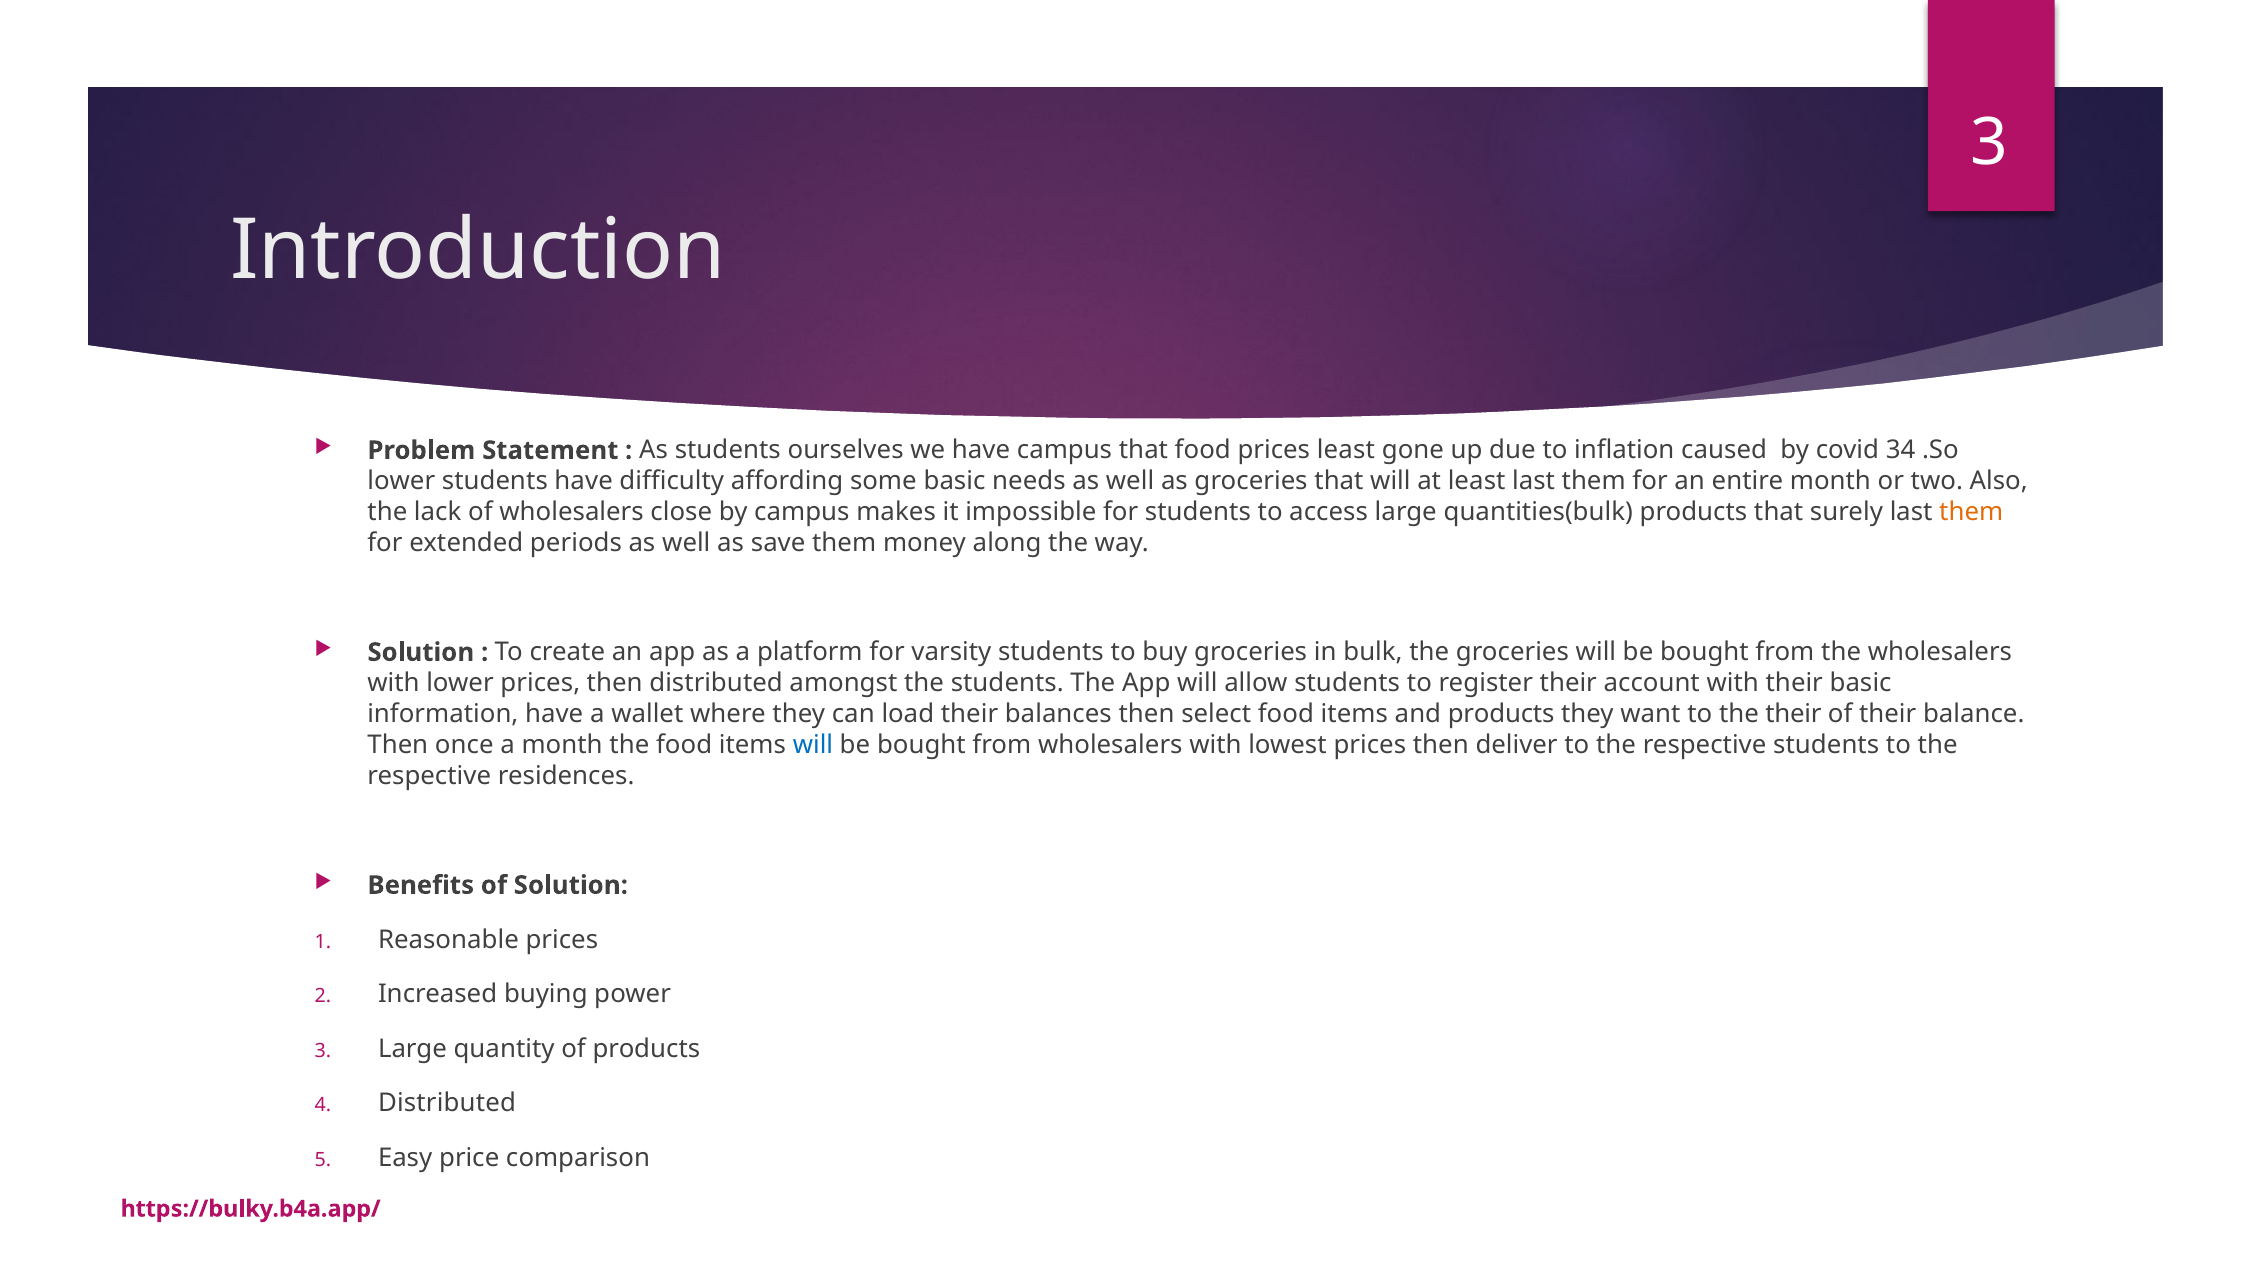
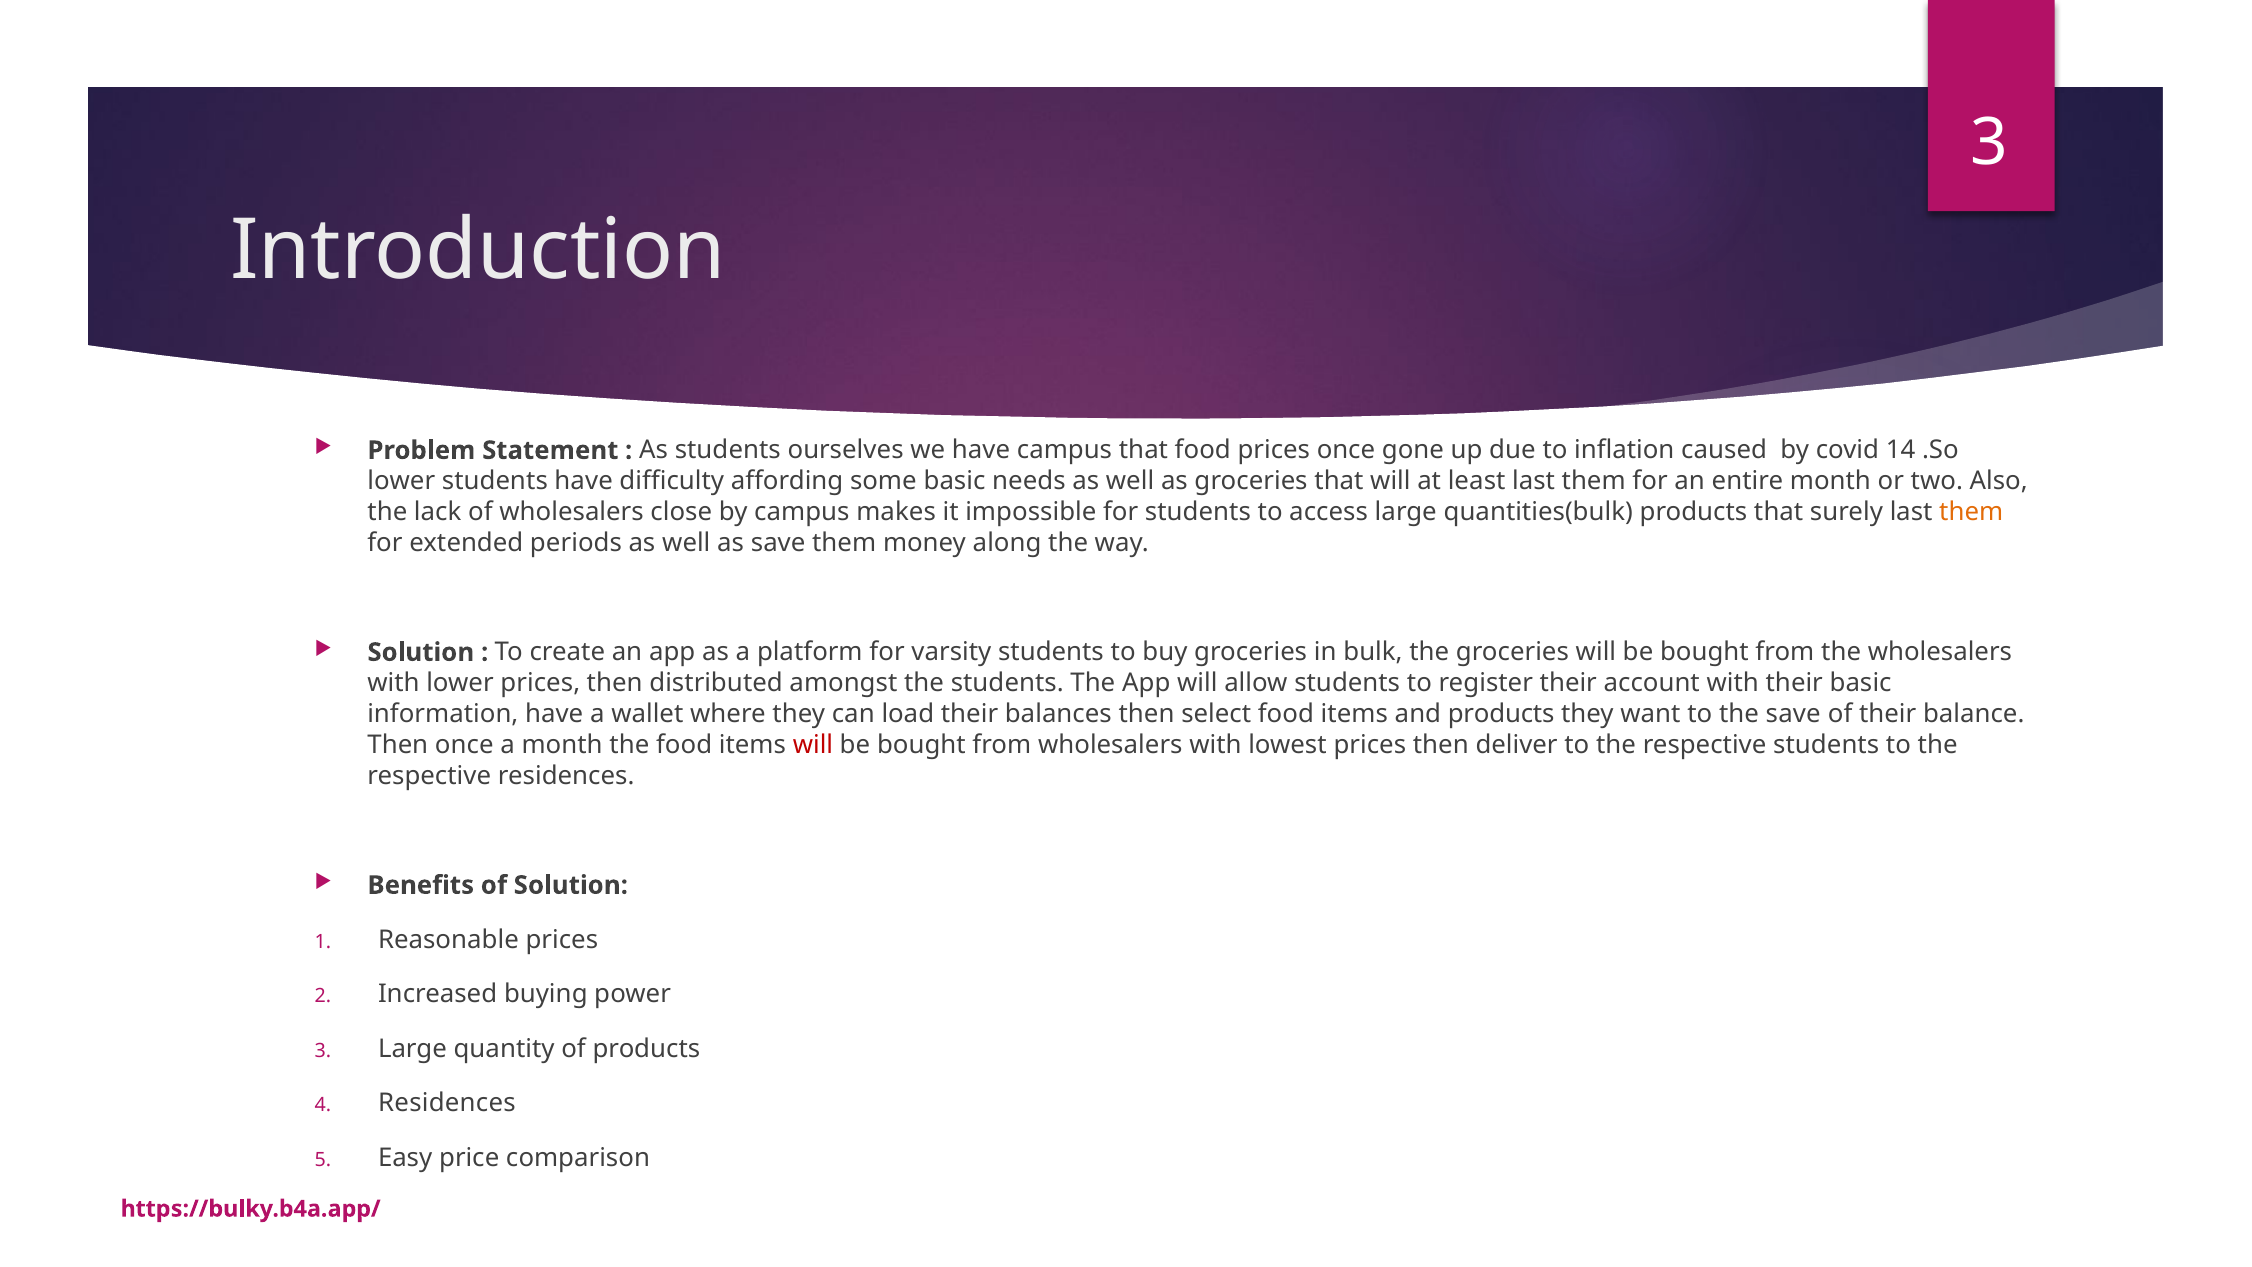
prices least: least -> once
34: 34 -> 14
the their: their -> save
will at (813, 745) colour: blue -> red
Distributed at (447, 1103): Distributed -> Residences
